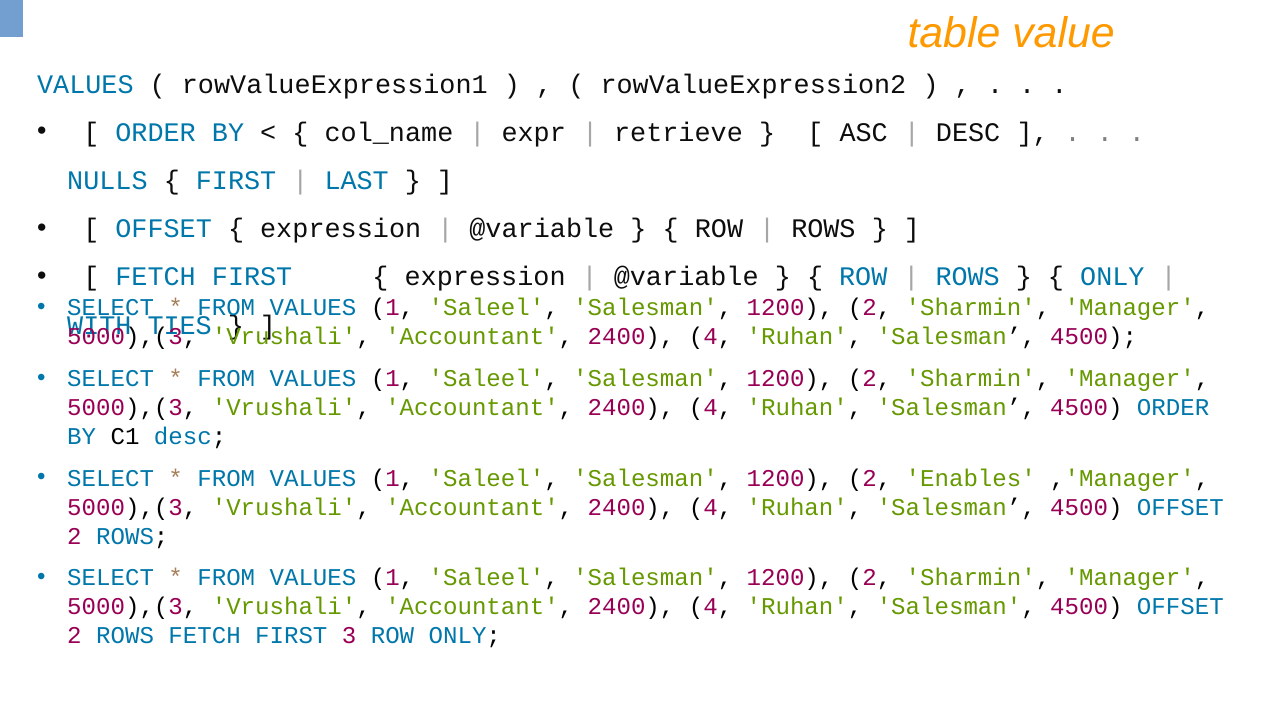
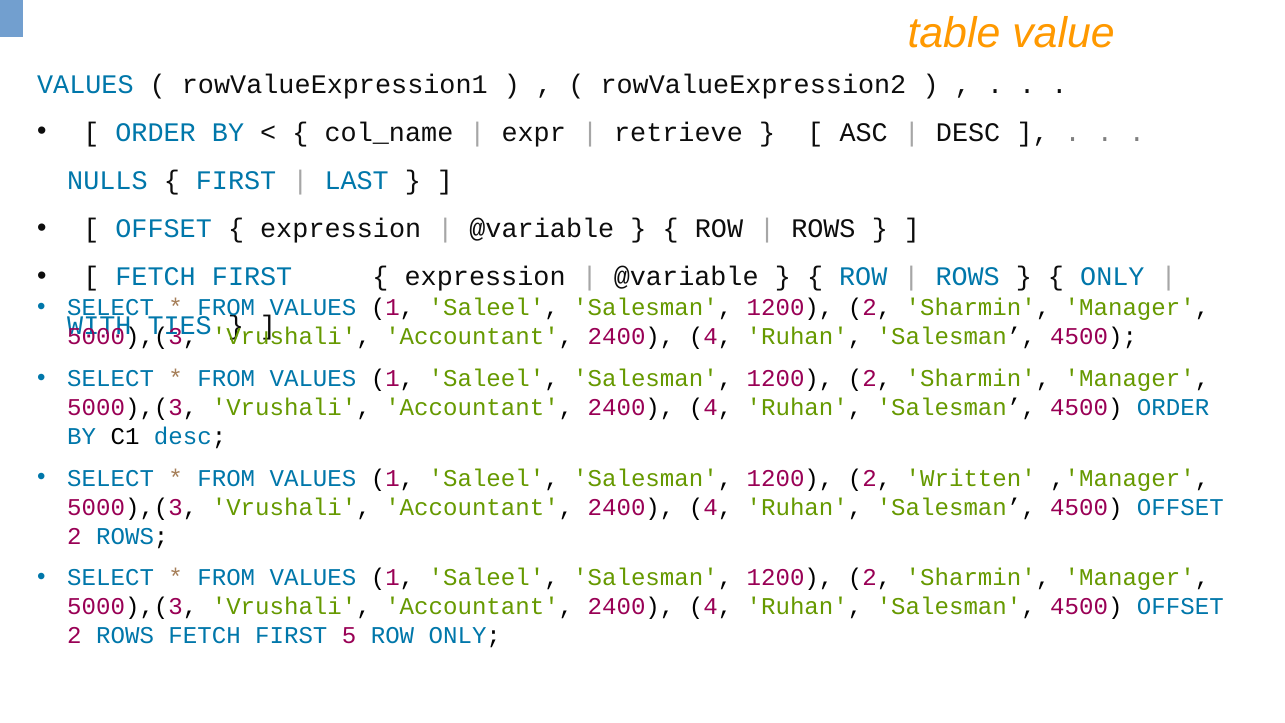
Enables: Enables -> Written
3: 3 -> 5
